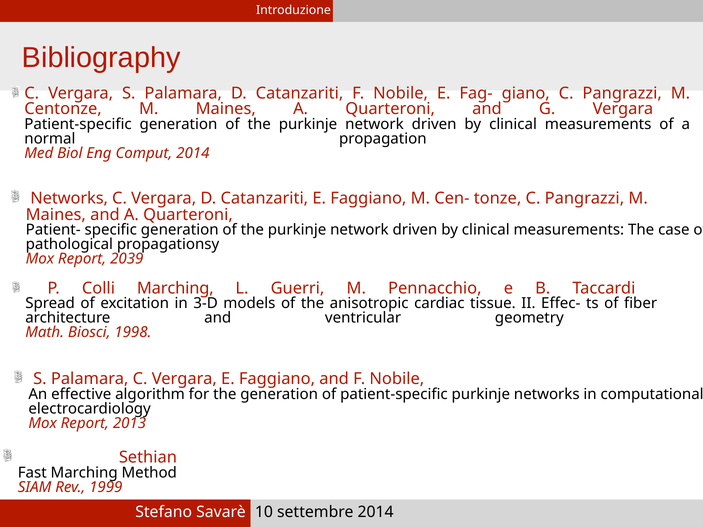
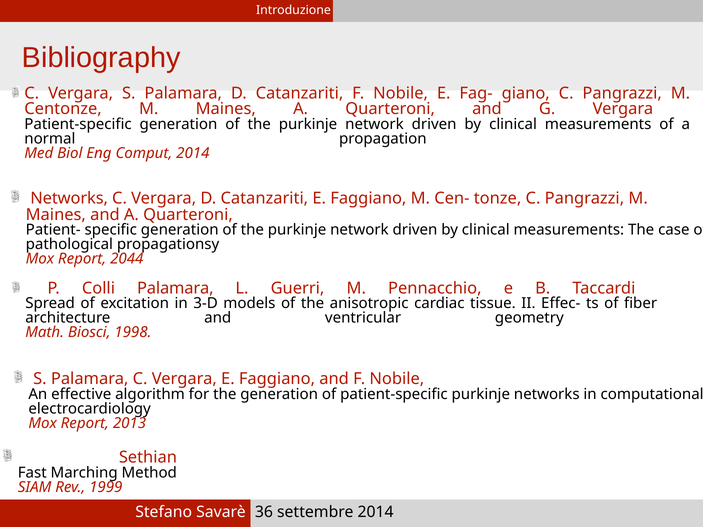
2039: 2039 -> 2044
Colli Marching: Marching -> Palamara
10: 10 -> 36
